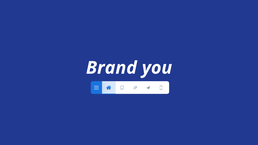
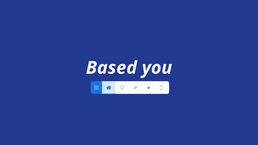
Brand: Brand -> Based
